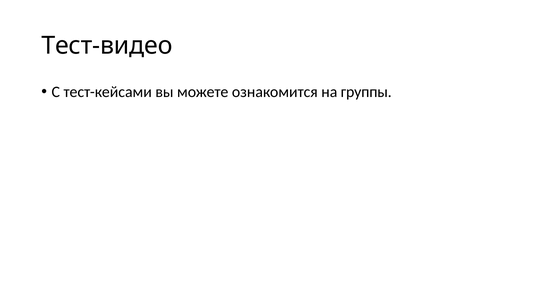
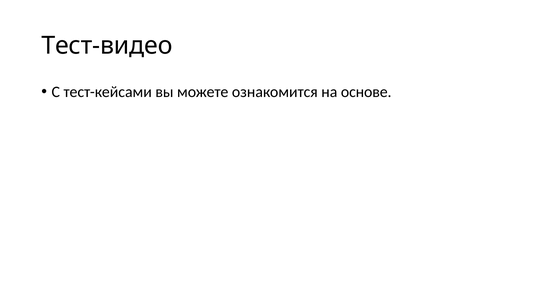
группы: группы -> основе
